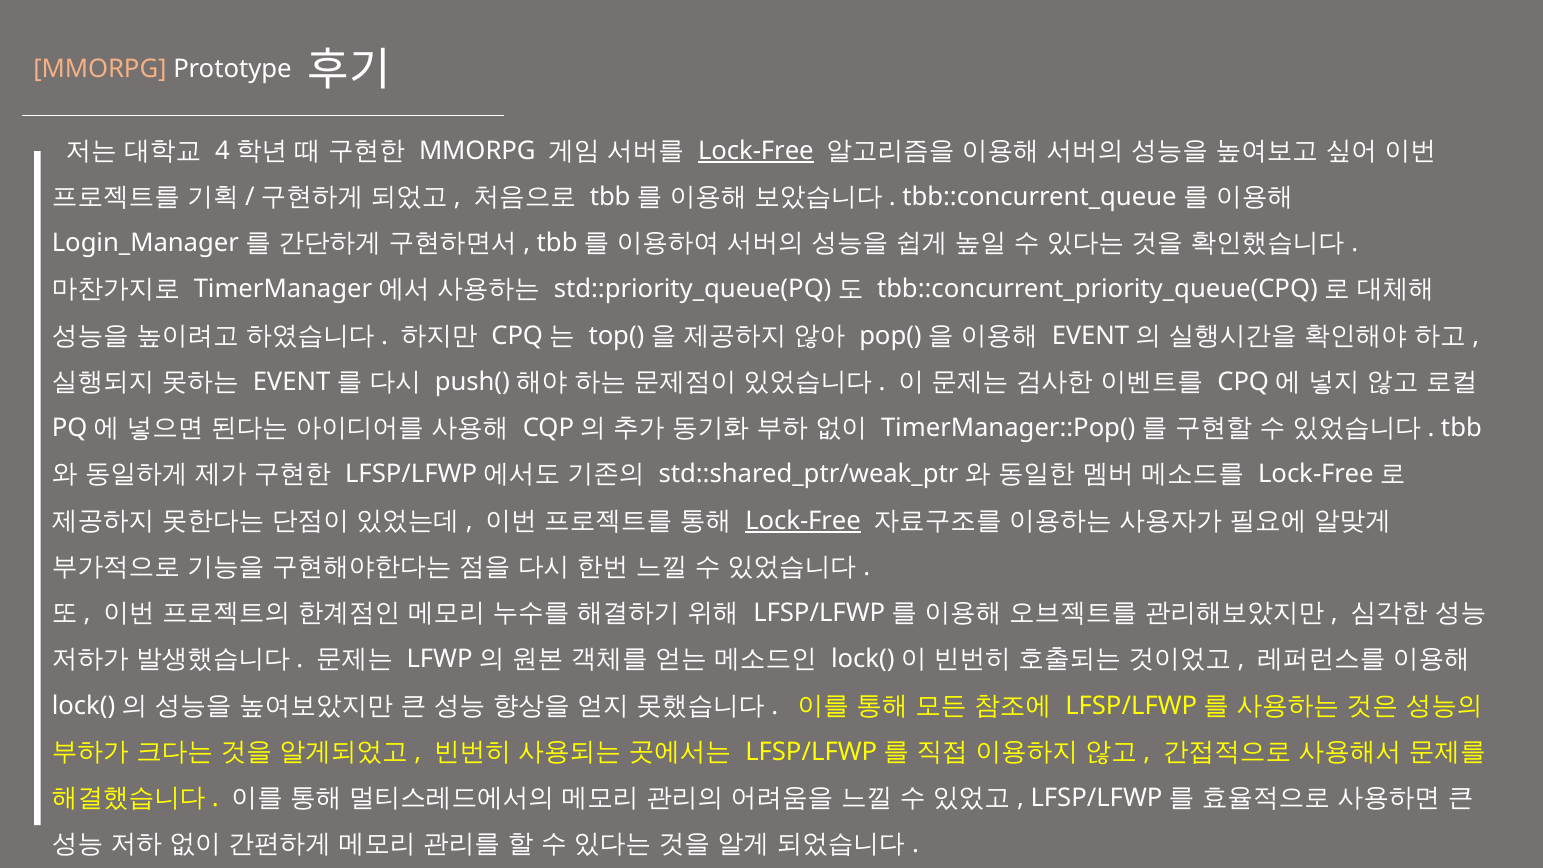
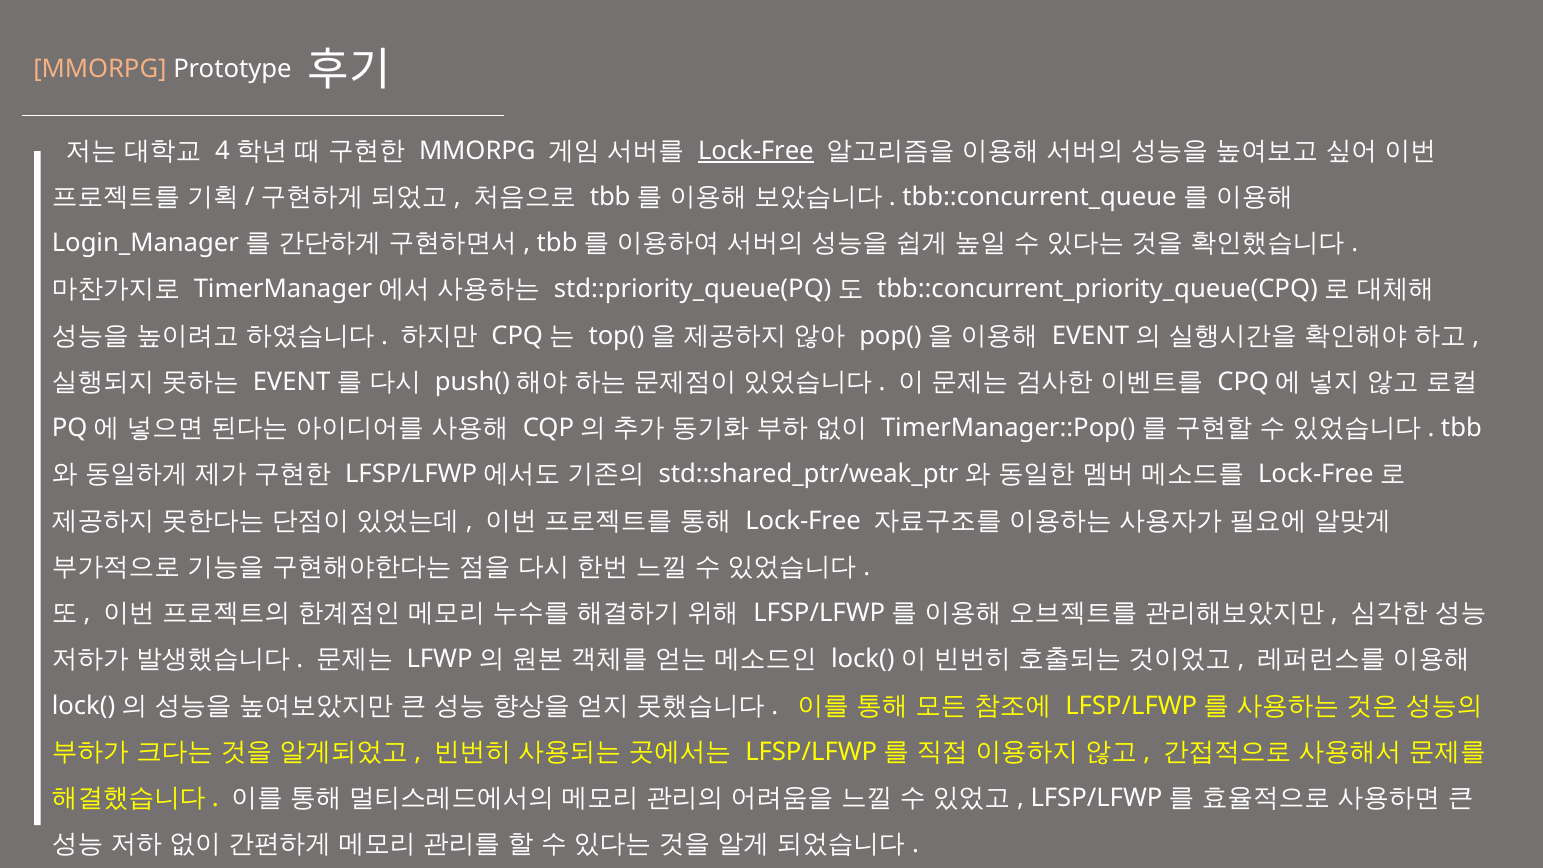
Lock-Free at (803, 521) underline: present -> none
